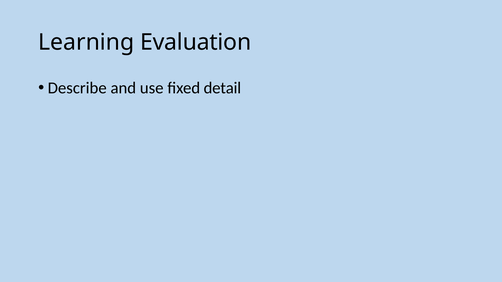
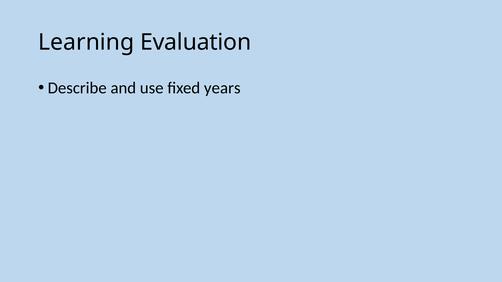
detail: detail -> years
